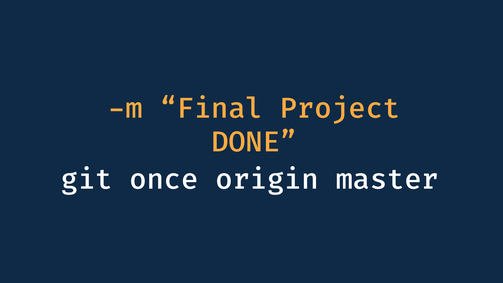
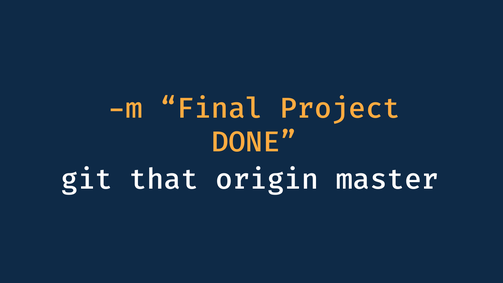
once: once -> that
